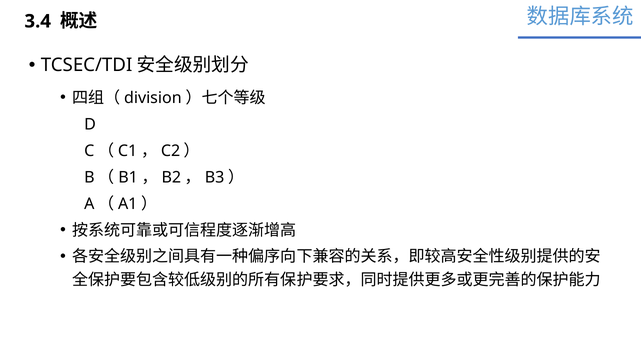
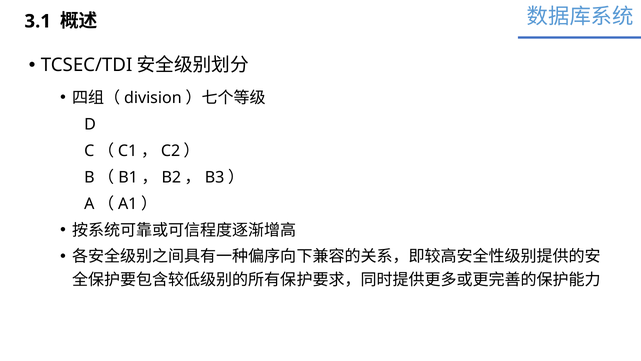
3.4: 3.4 -> 3.1
